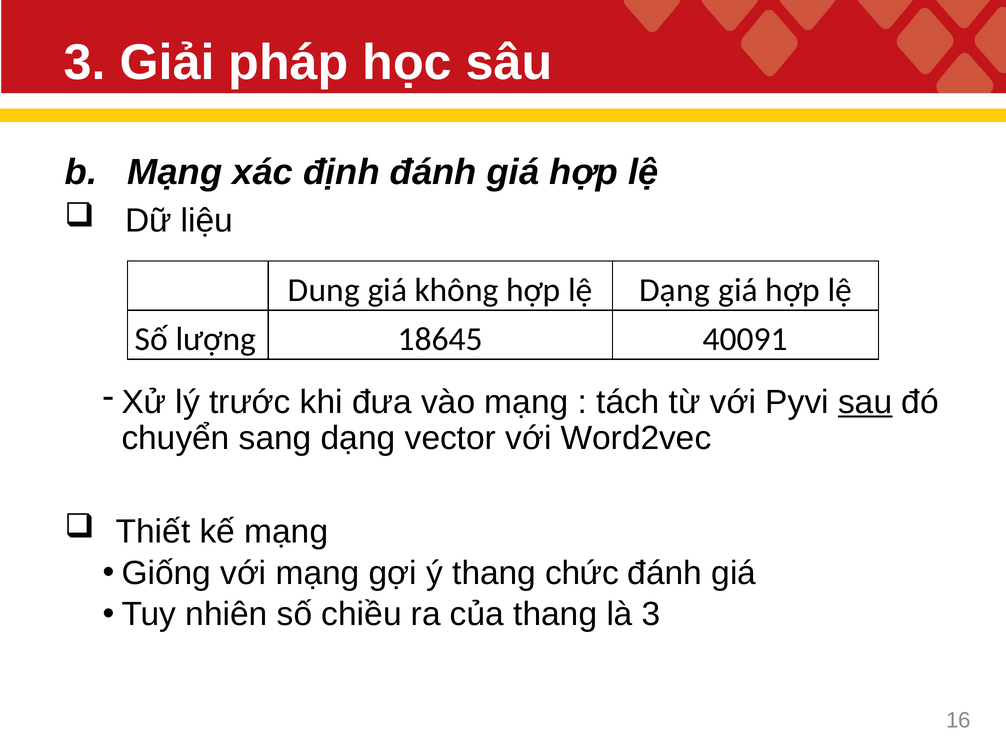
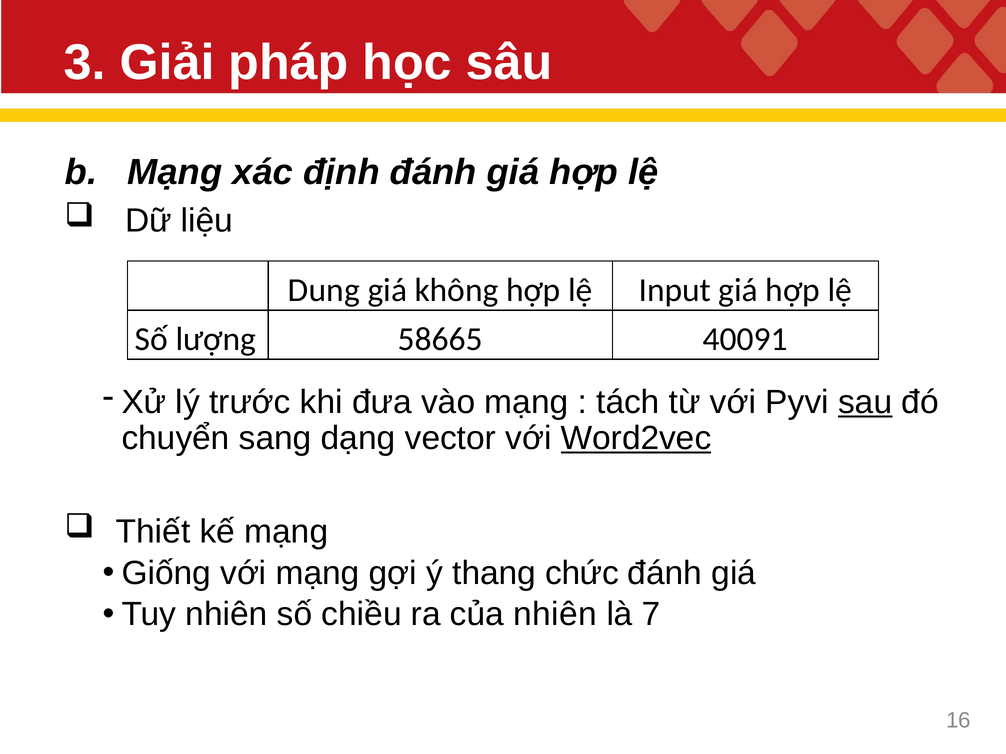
lệ Dạng: Dạng -> Input
18645: 18645 -> 58665
Word2vec underline: none -> present
của thang: thang -> nhiên
là 3: 3 -> 7
